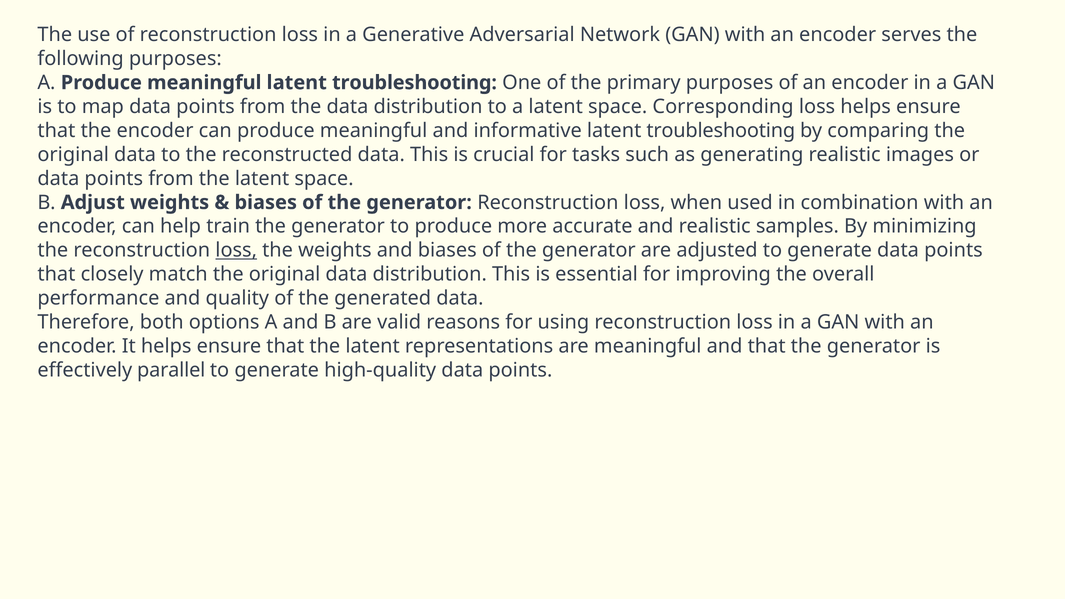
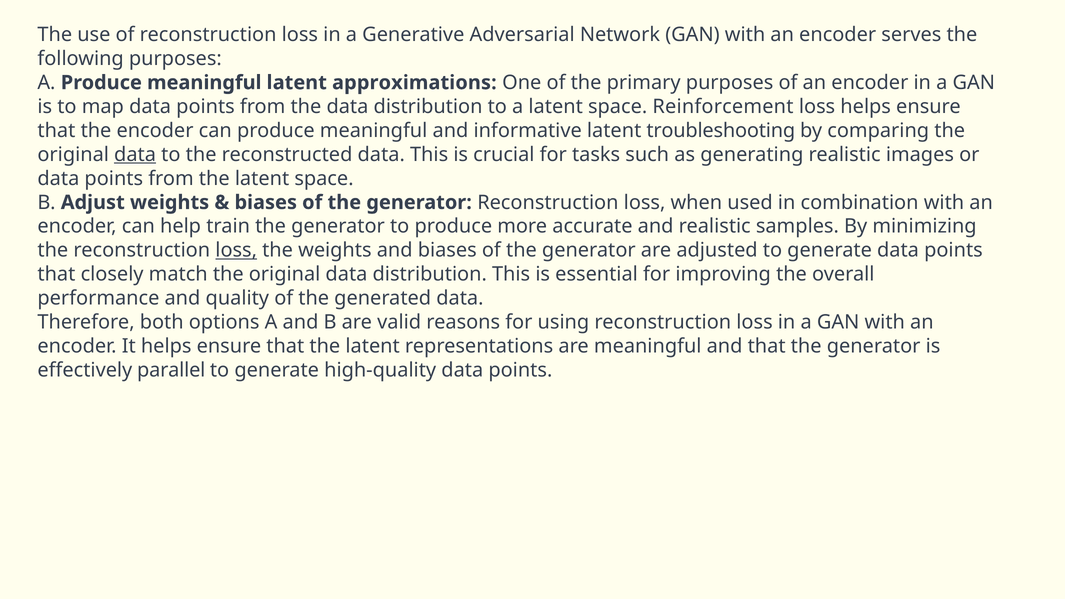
meaningful latent troubleshooting: troubleshooting -> approximations
Corresponding: Corresponding -> Reinforcement
data at (135, 155) underline: none -> present
